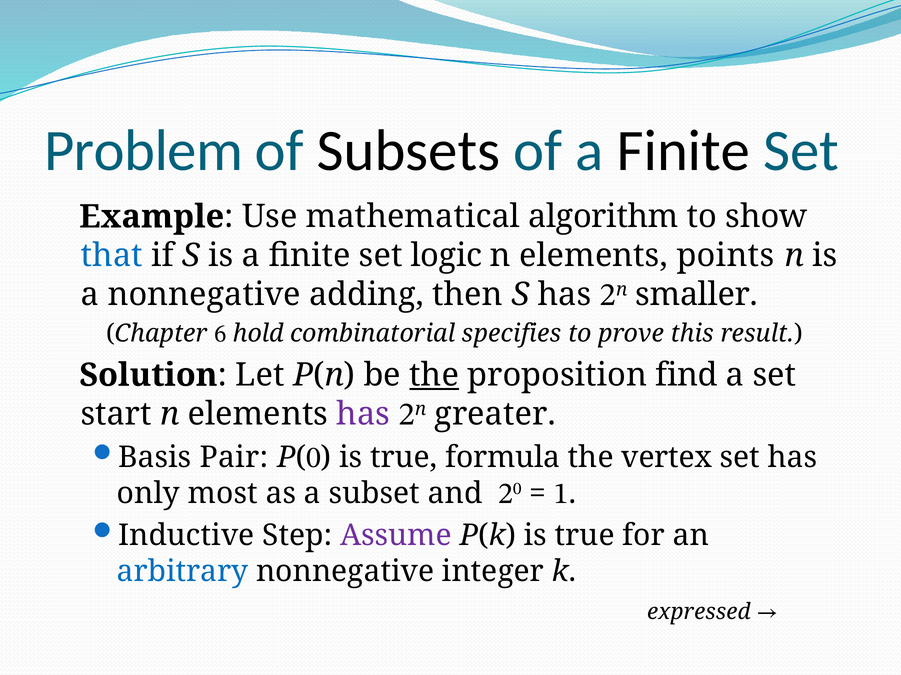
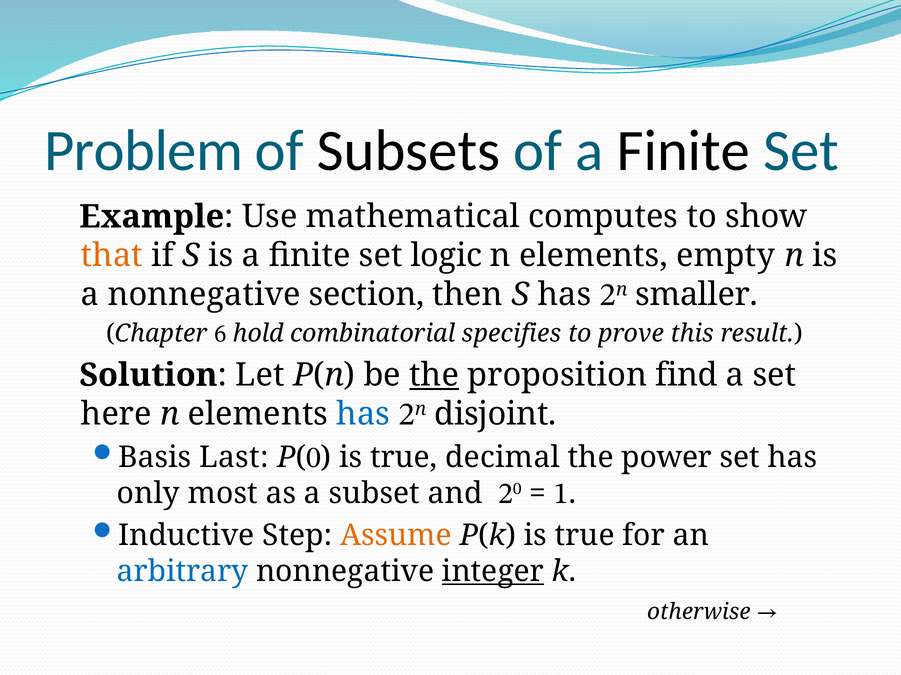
algorithm: algorithm -> computes
that colour: blue -> orange
points: points -> empty
adding: adding -> section
greater: greater -> disjoint
start: start -> here
has at (363, 415) colour: purple -> blue
Pair: Pair -> Last
formula: formula -> decimal
vertex: vertex -> power
Assume colour: purple -> orange
integer underline: none -> present
expressed: expressed -> otherwise
